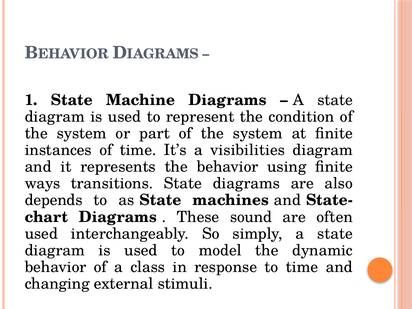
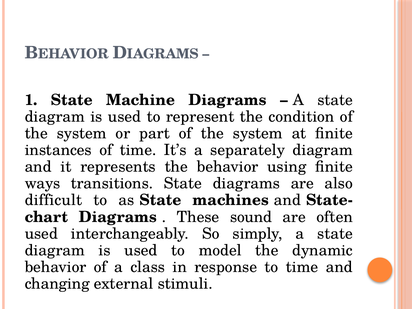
visibilities: visibilities -> separately
depends: depends -> difficult
